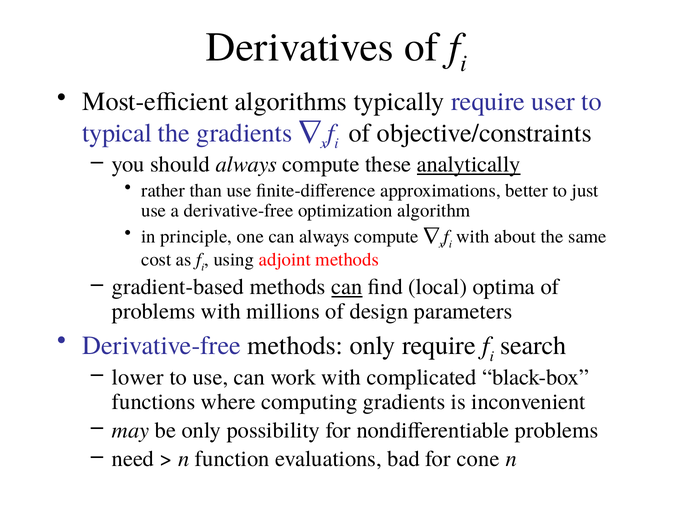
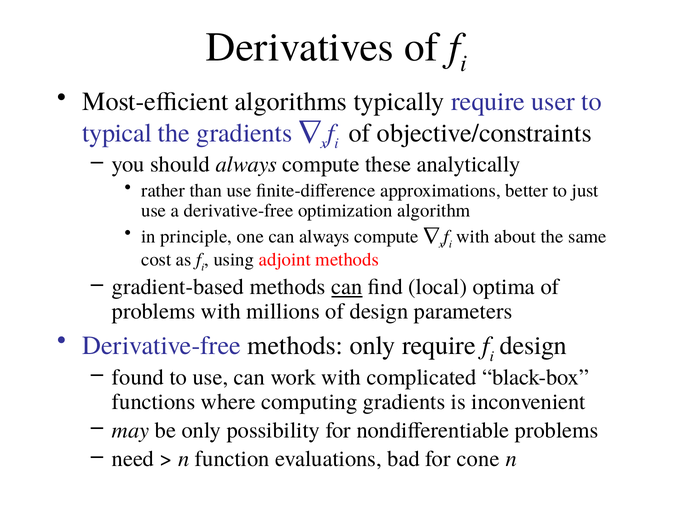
analytically underline: present -> none
search at (533, 346): search -> design
lower: lower -> found
